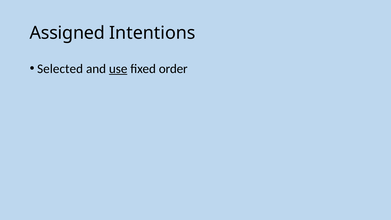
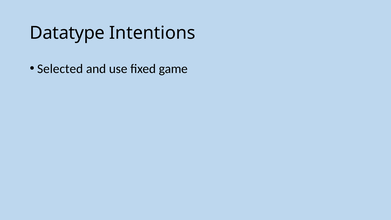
Assigned: Assigned -> Datatype
use underline: present -> none
order: order -> game
